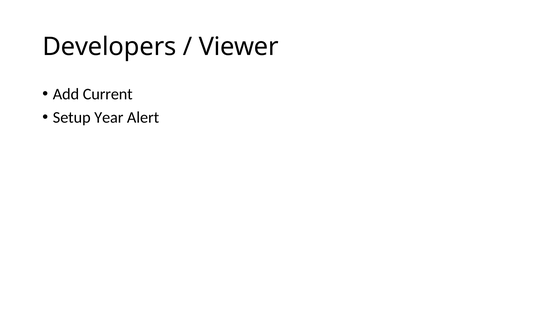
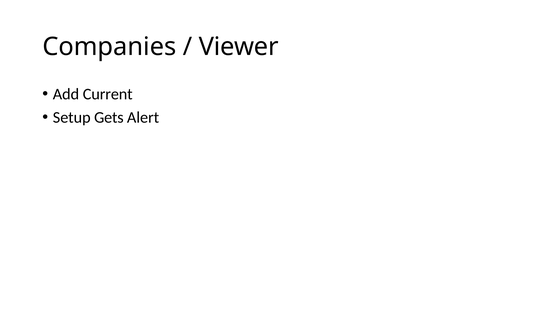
Developers: Developers -> Companies
Year: Year -> Gets
